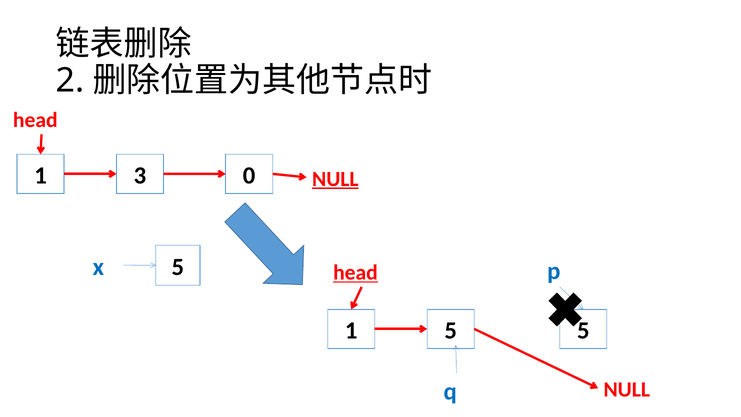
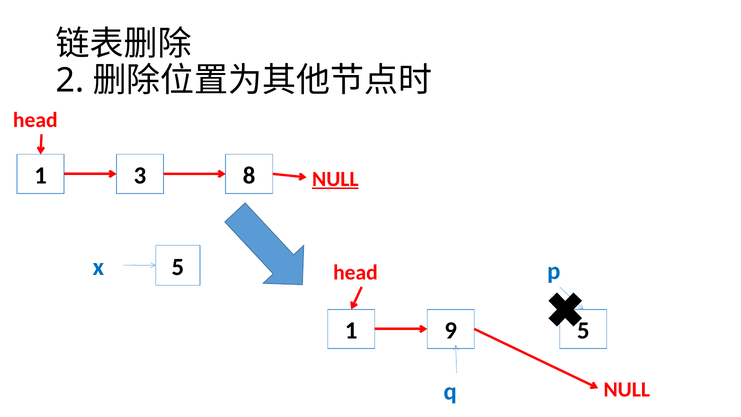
0: 0 -> 8
head at (355, 273) underline: present -> none
1 5: 5 -> 9
